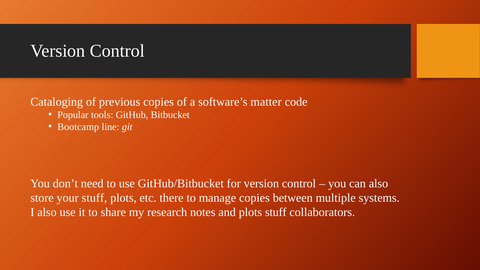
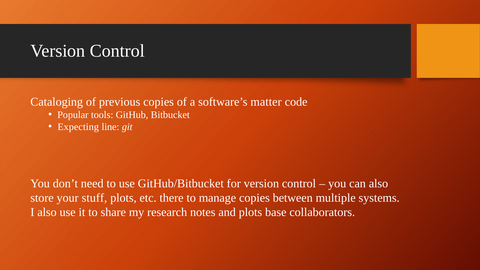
Bootcamp: Bootcamp -> Expecting
plots stuff: stuff -> base
